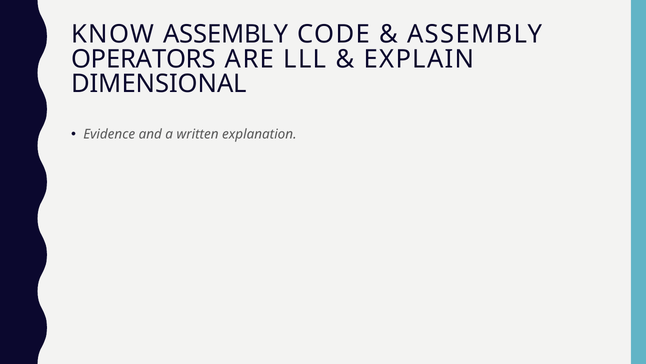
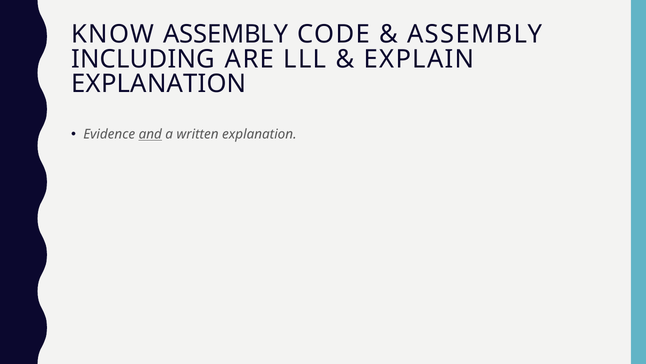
OPERATORS: OPERATORS -> INCLUDING
DIMENSIONAL at (159, 84): DIMENSIONAL -> EXPLANATION
and underline: none -> present
